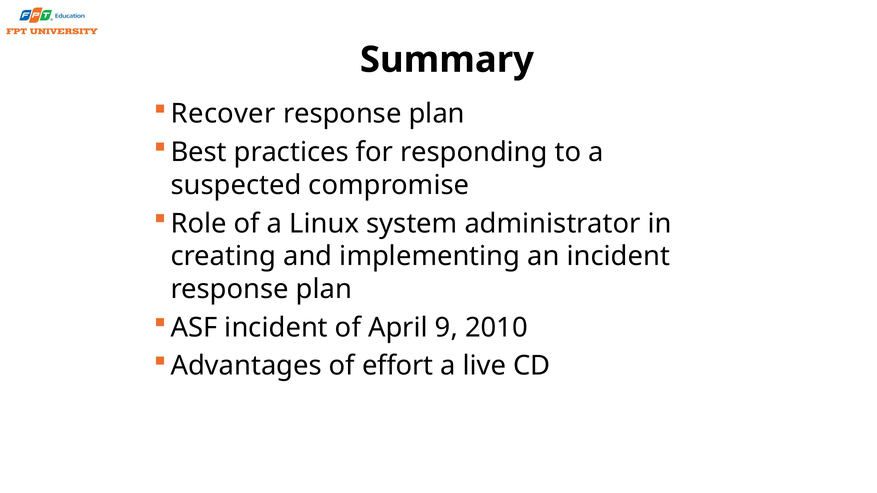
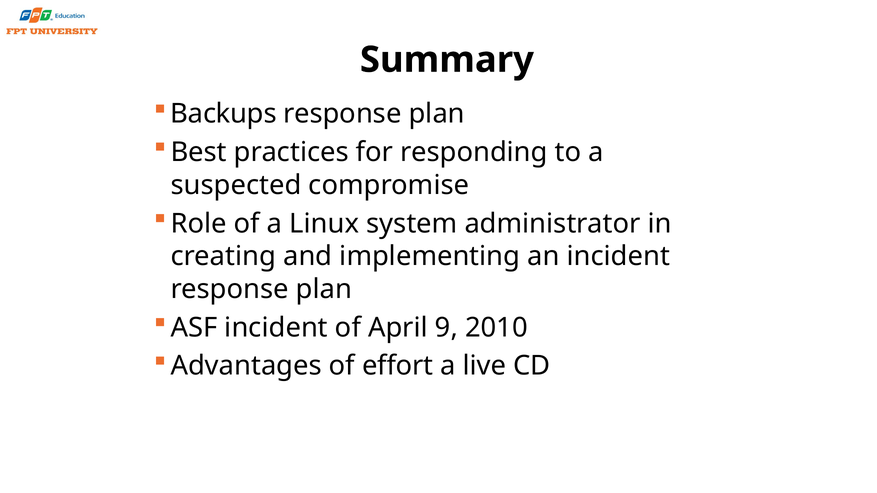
Recover: Recover -> Backups
